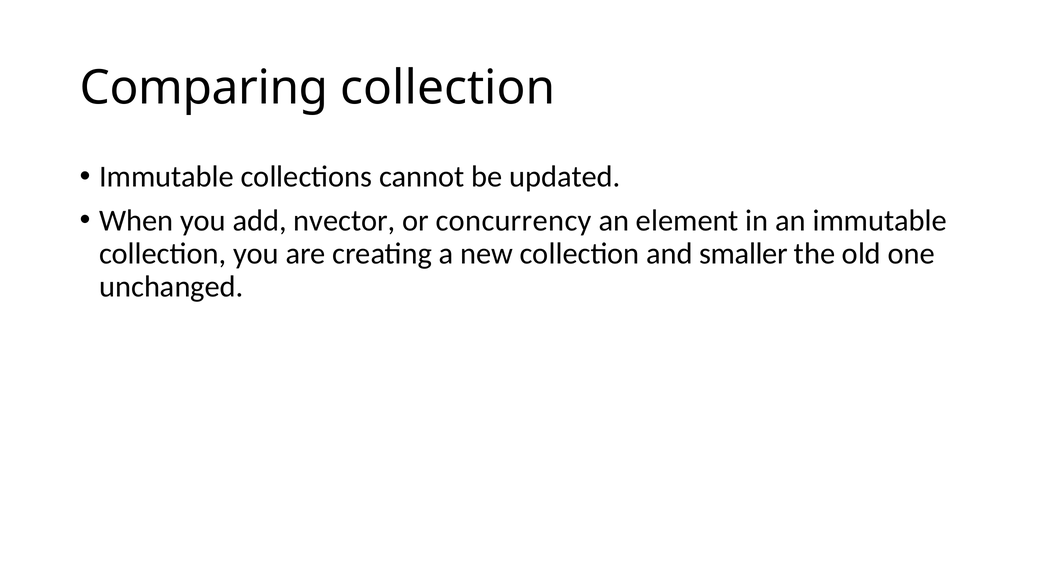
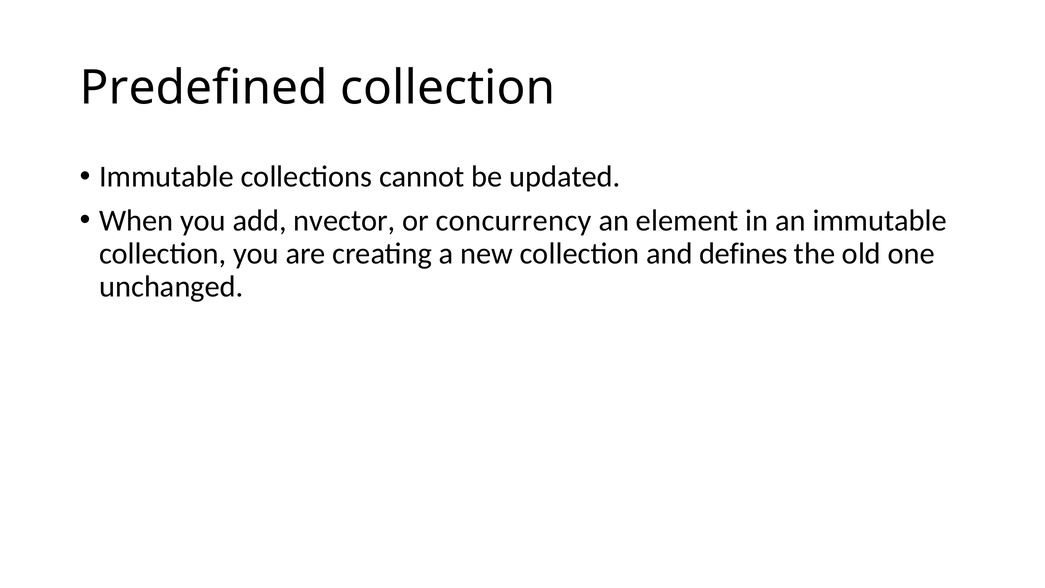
Comparing: Comparing -> Predefined
smaller: smaller -> defines
